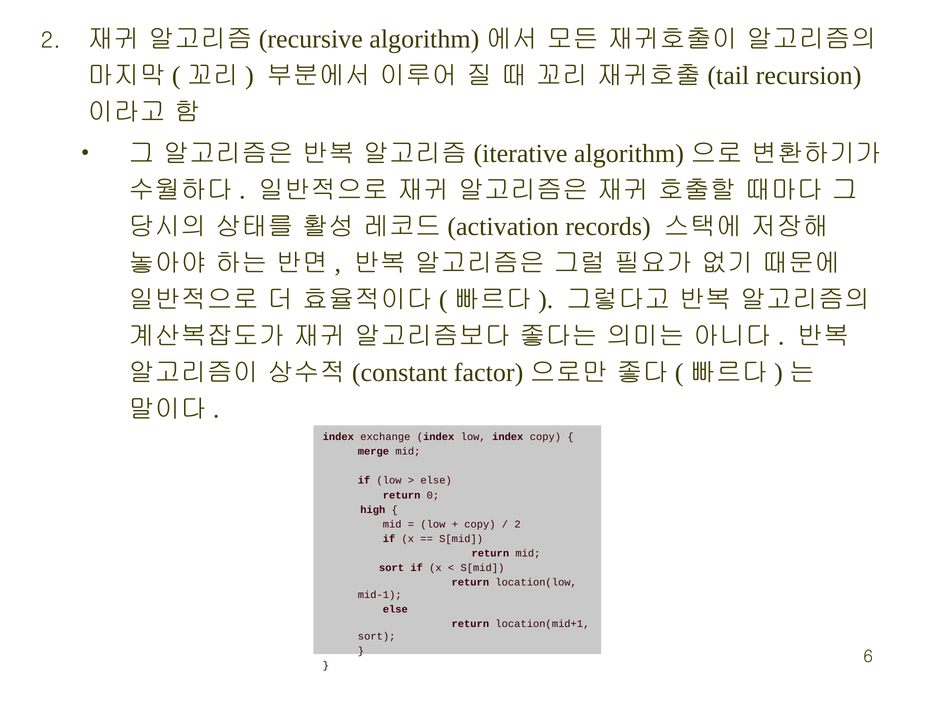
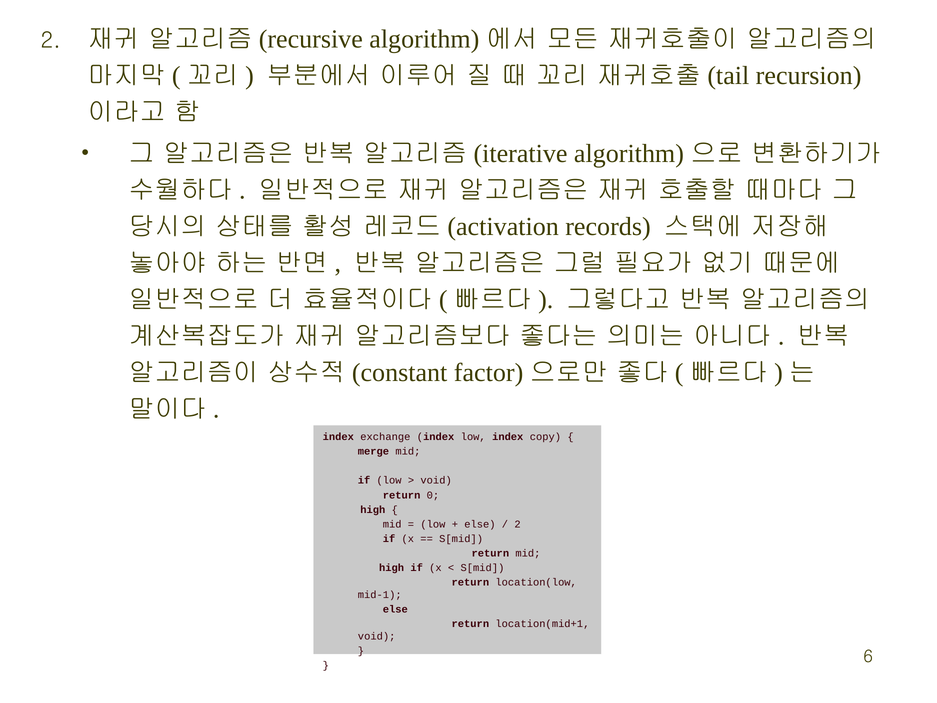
else at (436, 480): else -> void
copy at (480, 524): copy -> else
sort at (392, 568): sort -> high
sort at (377, 636): sort -> void
